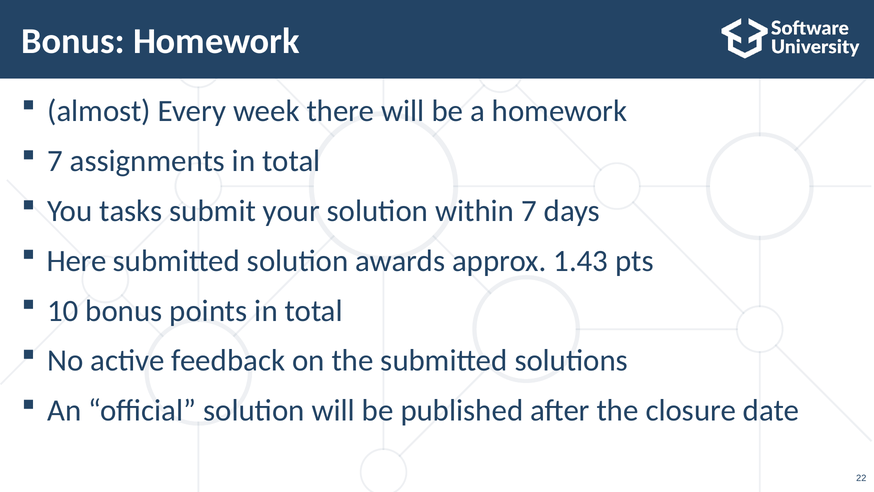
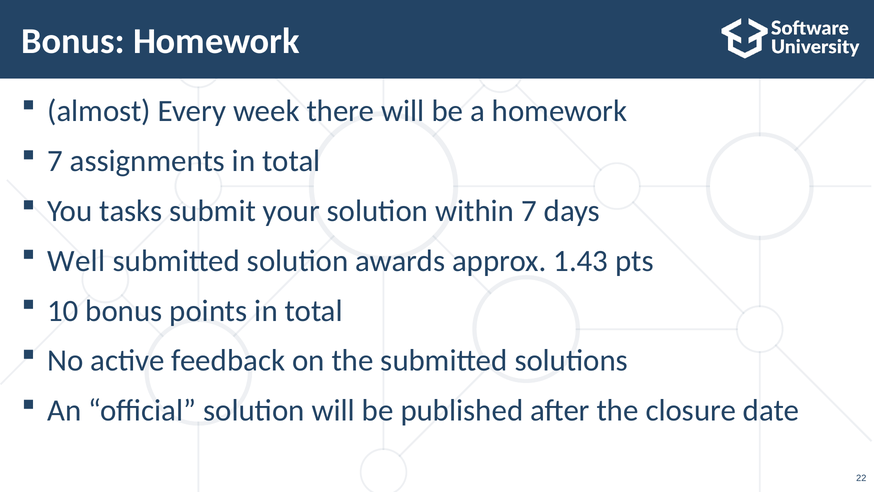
Here: Here -> Well
